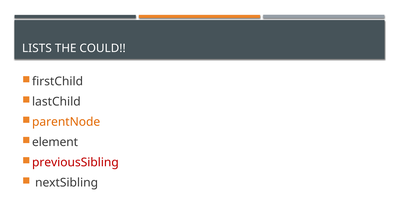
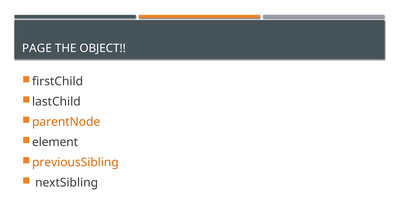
LISTS: LISTS -> PAGE
COULD: COULD -> OBJECT
previousSibling colour: red -> orange
